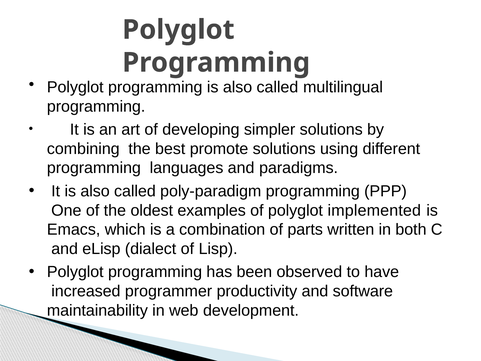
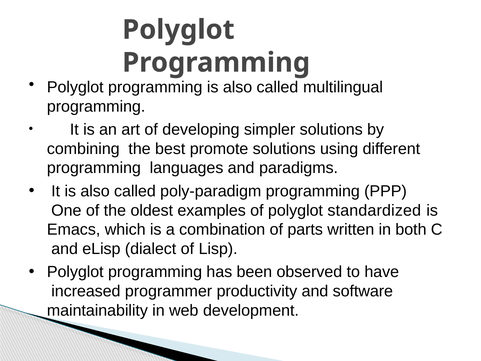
implemented: implemented -> standardized
